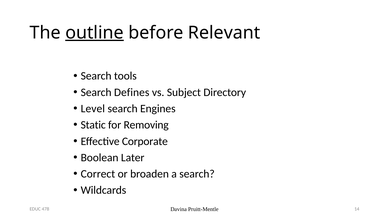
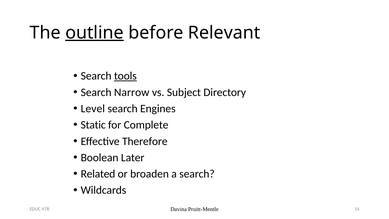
tools underline: none -> present
Defines: Defines -> Narrow
Removing: Removing -> Complete
Corporate: Corporate -> Therefore
Correct: Correct -> Related
